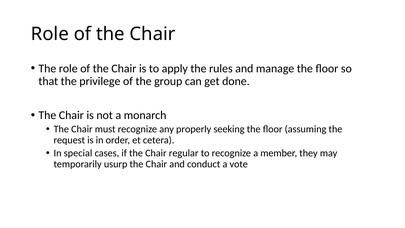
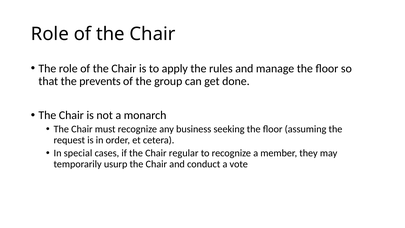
privilege: privilege -> prevents
properly: properly -> business
